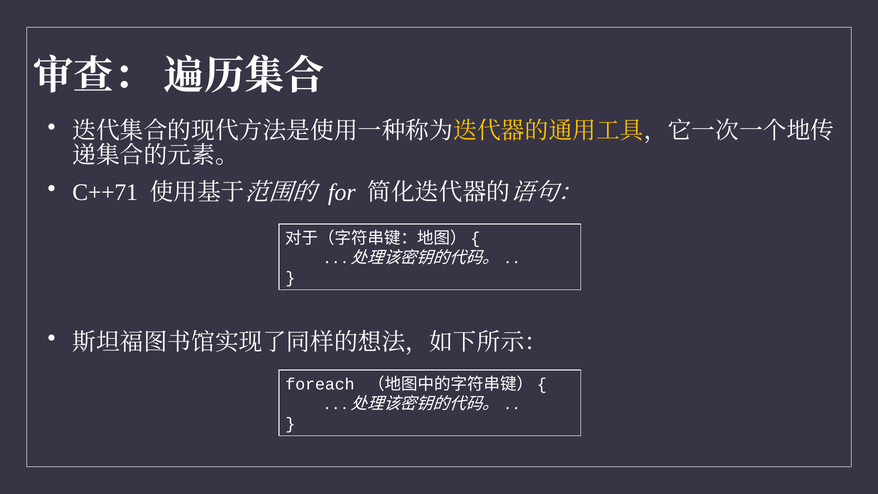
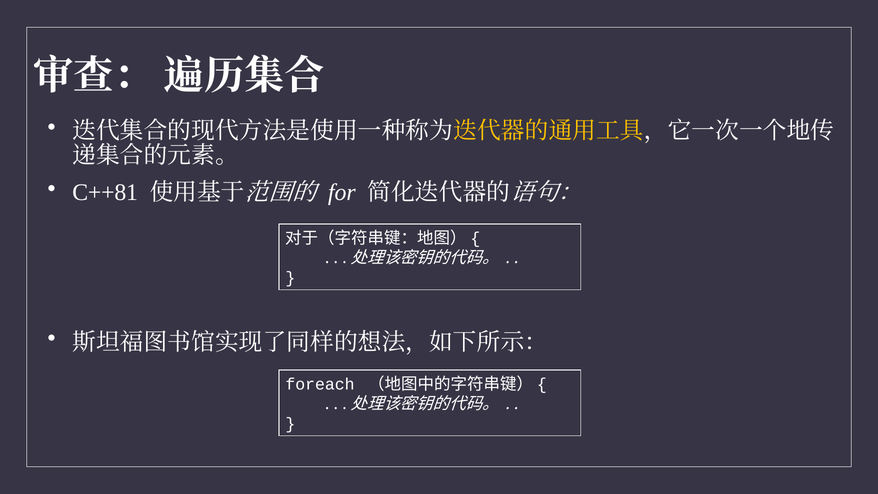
C++71: C++71 -> C++81
